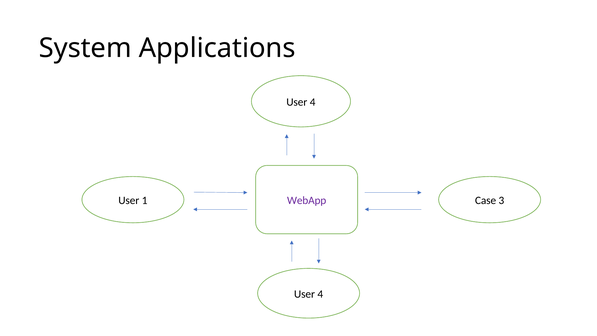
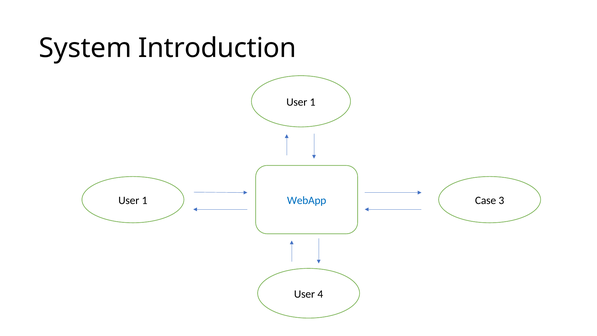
Applications: Applications -> Introduction
4 at (313, 102): 4 -> 1
WebApp colour: purple -> blue
